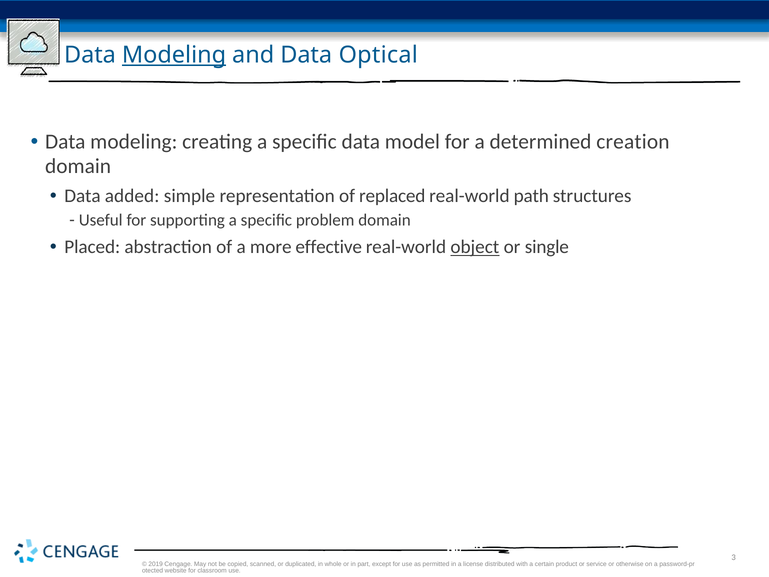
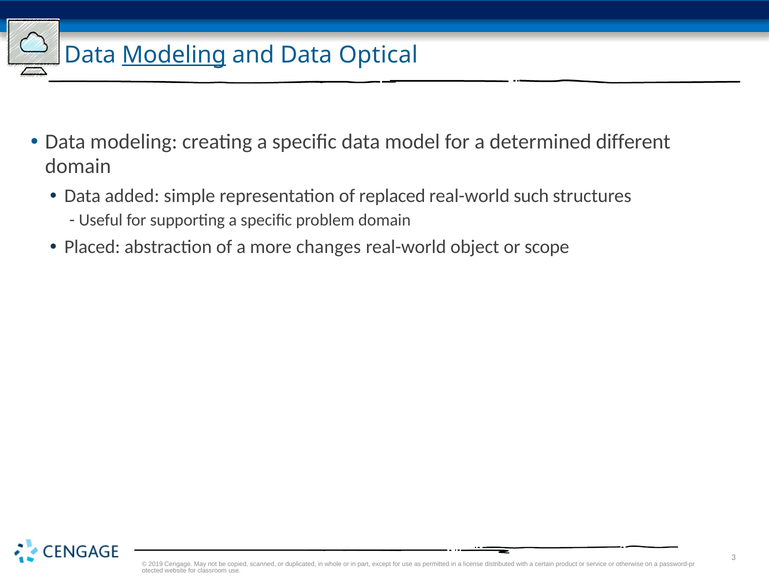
creation: creation -> different
path: path -> such
effective: effective -> changes
object underline: present -> none
single: single -> scope
